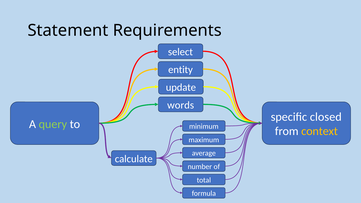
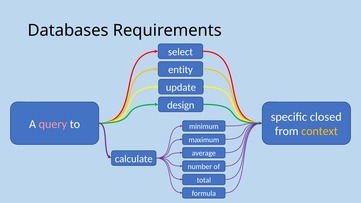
Statement: Statement -> Databases
words: words -> design
query colour: light green -> pink
